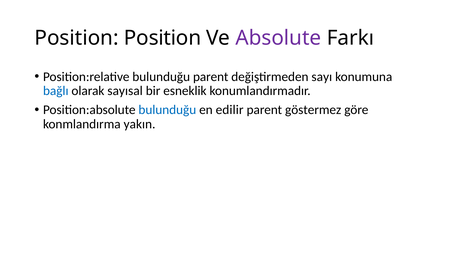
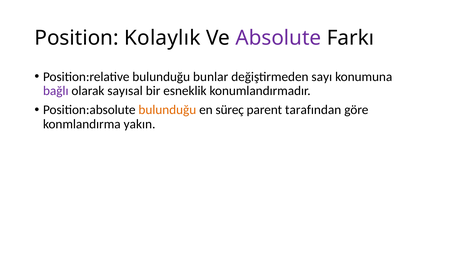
Position Position: Position -> Kolaylık
bulunduğu parent: parent -> bunlar
bağlı colour: blue -> purple
bulunduğu at (167, 110) colour: blue -> orange
edilir: edilir -> süreç
göstermez: göstermez -> tarafından
